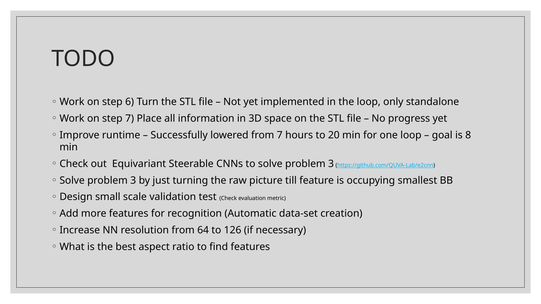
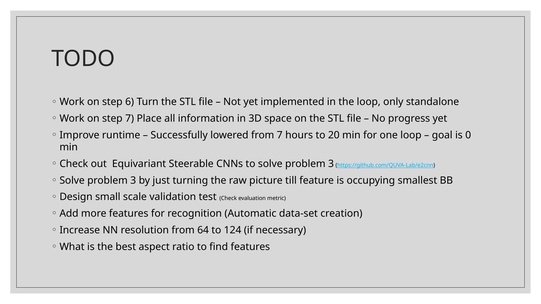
8: 8 -> 0
126: 126 -> 124
